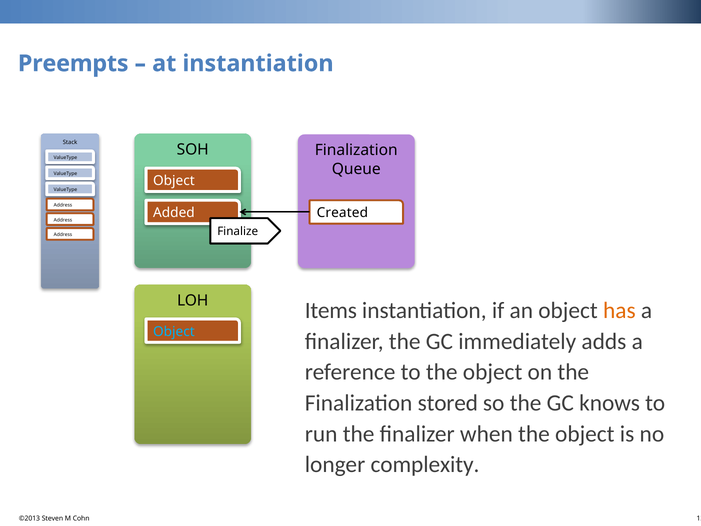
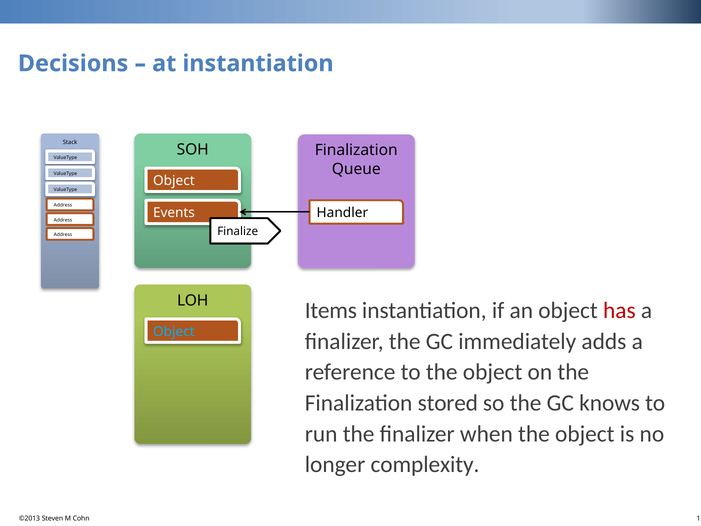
Preempts: Preempts -> Decisions
Added: Added -> Events
Created: Created -> Handler
has colour: orange -> red
